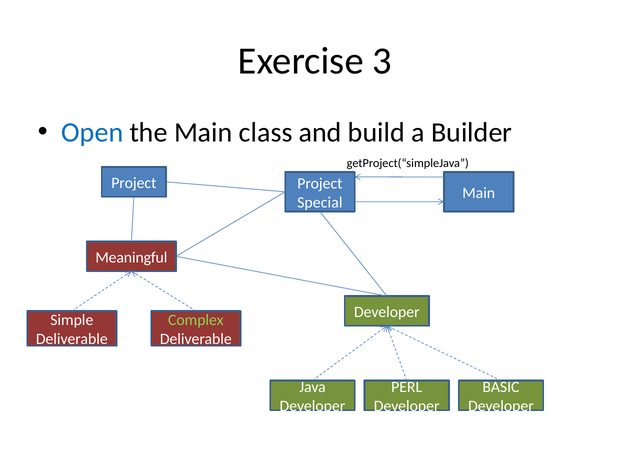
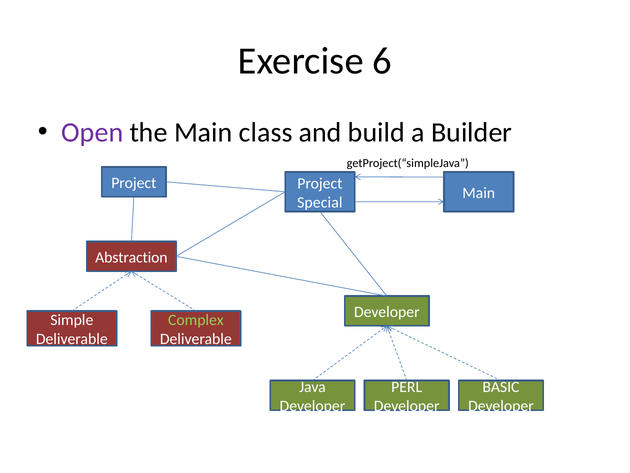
3: 3 -> 6
Open colour: blue -> purple
Meaningful: Meaningful -> Abstraction
